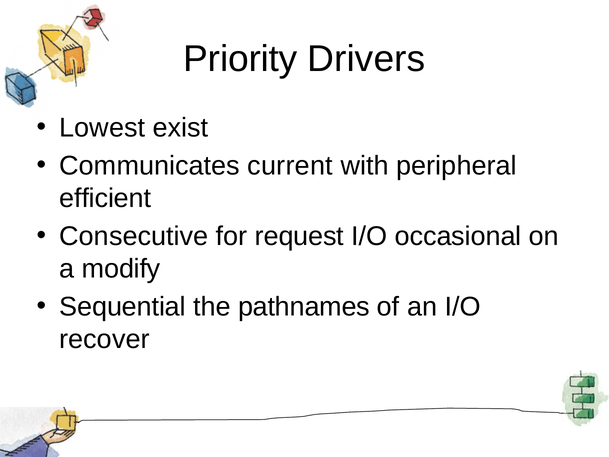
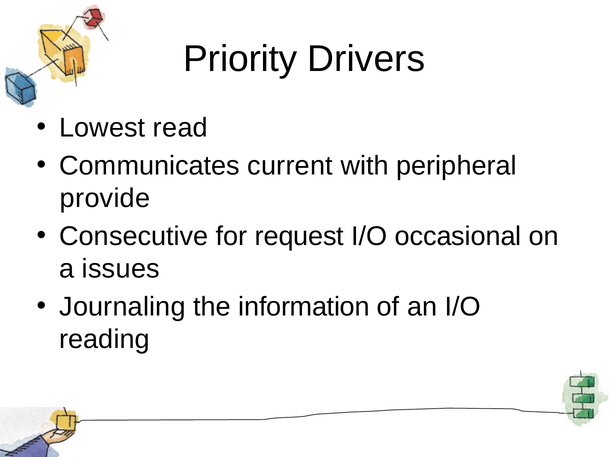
exist: exist -> read
efficient: efficient -> provide
modify: modify -> issues
Sequential: Sequential -> Journaling
pathnames: pathnames -> information
recover: recover -> reading
